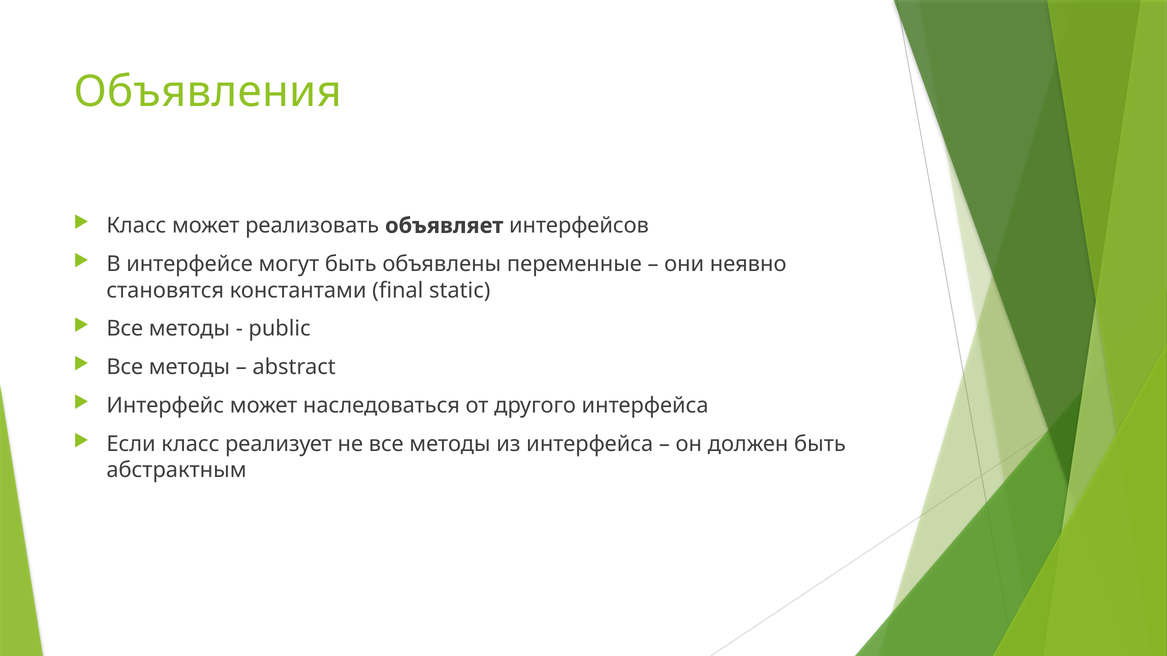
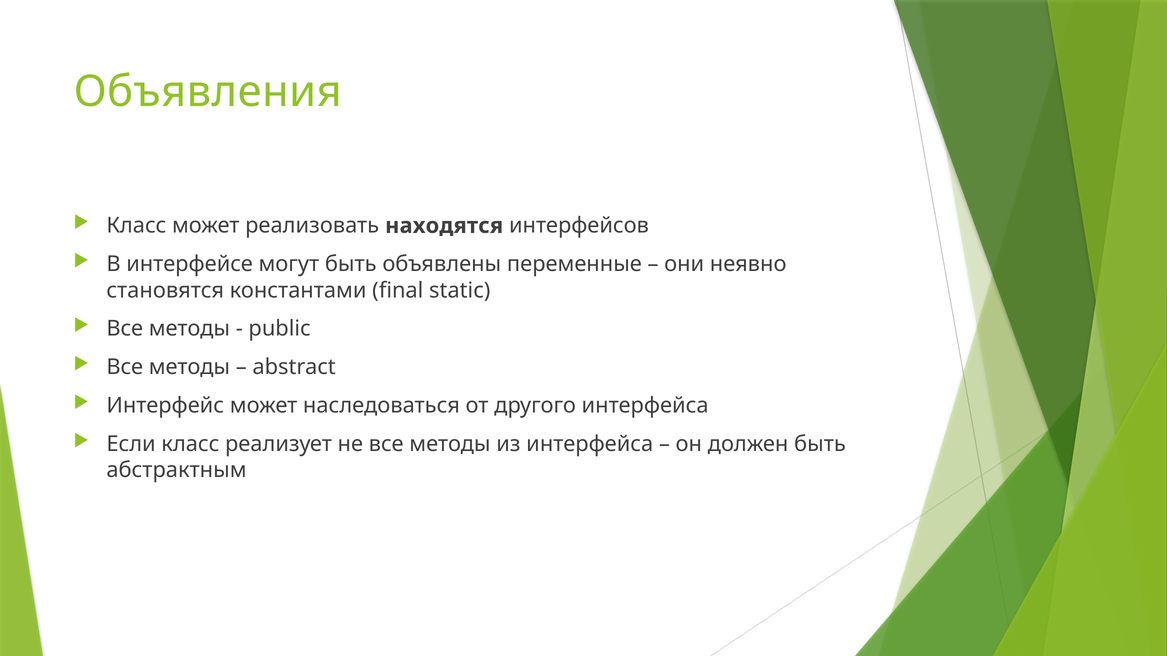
объявляет: объявляет -> находятся
